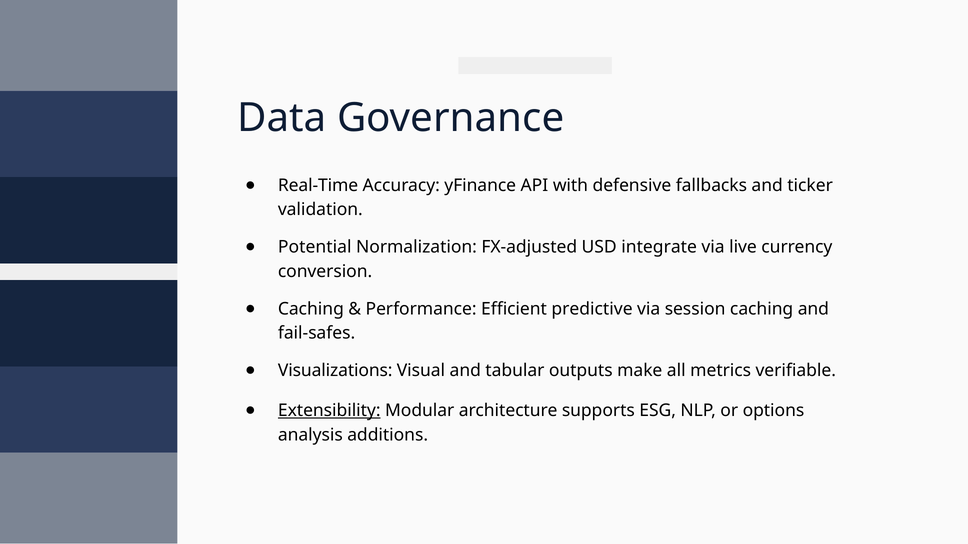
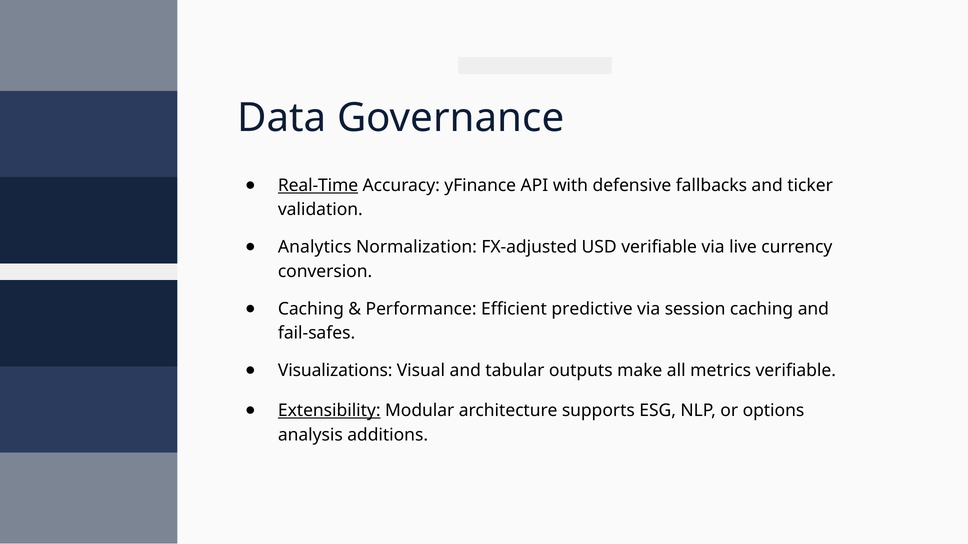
Real-Time underline: none -> present
Potential: Potential -> Analytics
USD integrate: integrate -> verifiable
